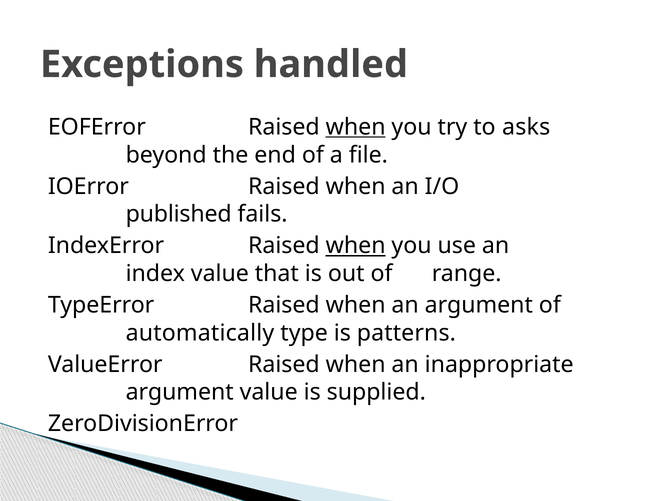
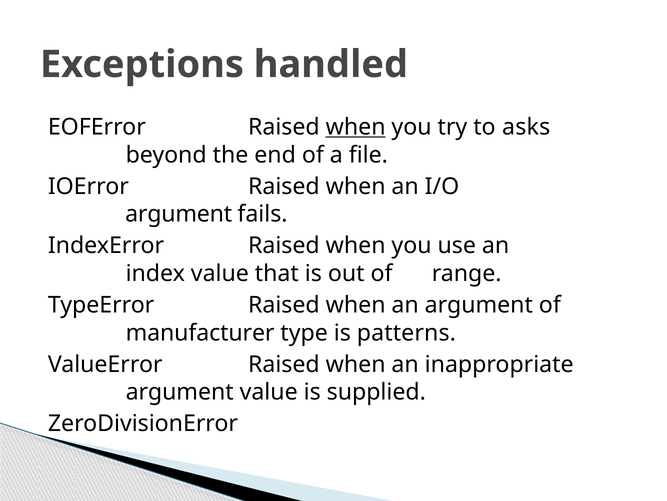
published at (179, 214): published -> argument
when at (356, 245) underline: present -> none
automatically: automatically -> manufacturer
